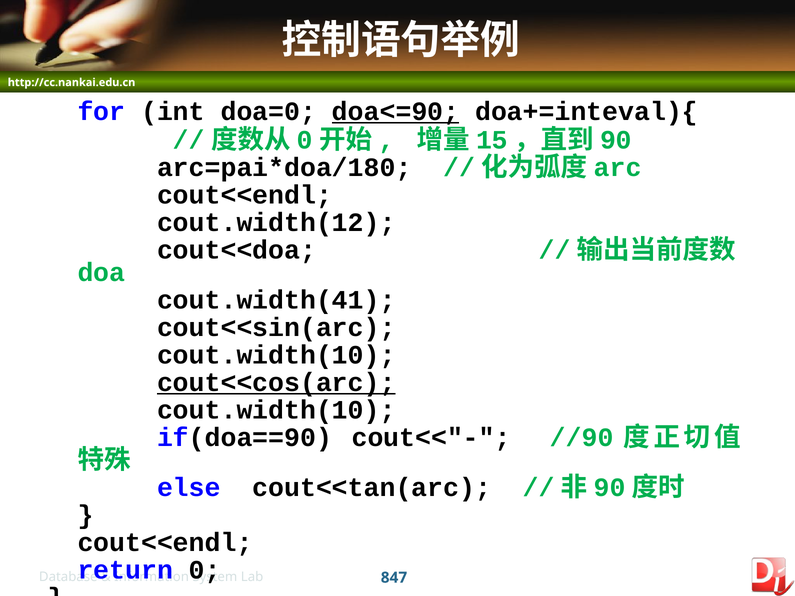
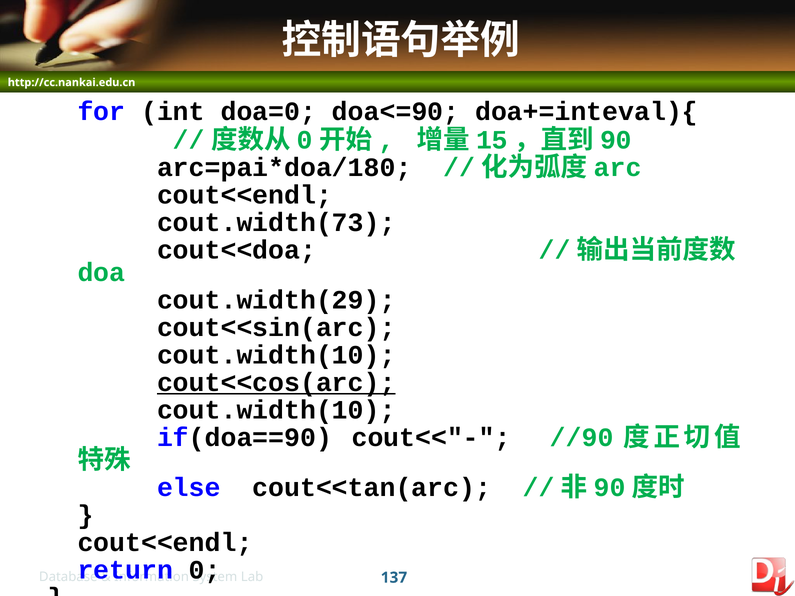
doa<=90 underline: present -> none
cout.width(12: cout.width(12 -> cout.width(73
cout.width(41: cout.width(41 -> cout.width(29
847: 847 -> 137
